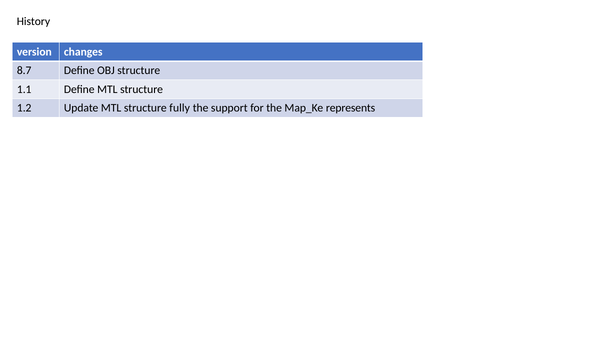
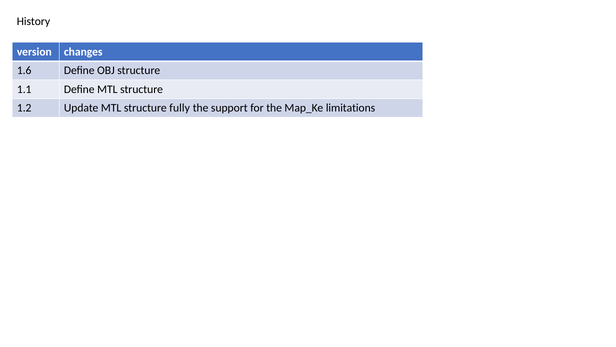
8.7: 8.7 -> 1.6
represents: represents -> limitations
